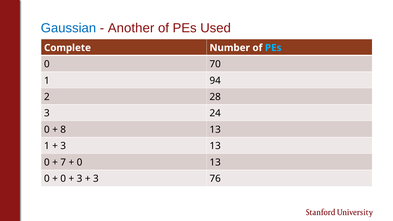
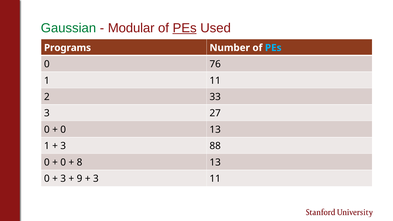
Gaussian colour: blue -> green
Another: Another -> Modular
PEs at (185, 28) underline: none -> present
Complete: Complete -> Programs
70: 70 -> 76
1 94: 94 -> 11
28: 28 -> 33
24: 24 -> 27
8 at (63, 130): 8 -> 0
3 13: 13 -> 88
7 at (63, 162): 7 -> 0
0 at (80, 162): 0 -> 8
0 at (63, 179): 0 -> 3
3 at (80, 179): 3 -> 9
3 76: 76 -> 11
